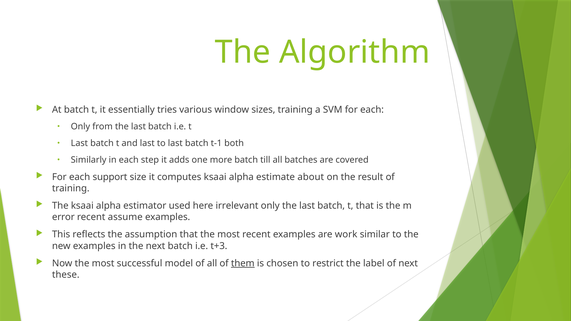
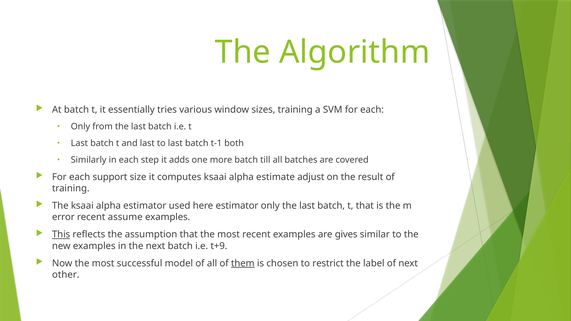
about: about -> adjust
here irrelevant: irrelevant -> estimator
This underline: none -> present
work: work -> gives
t+3: t+3 -> t+9
these: these -> other
